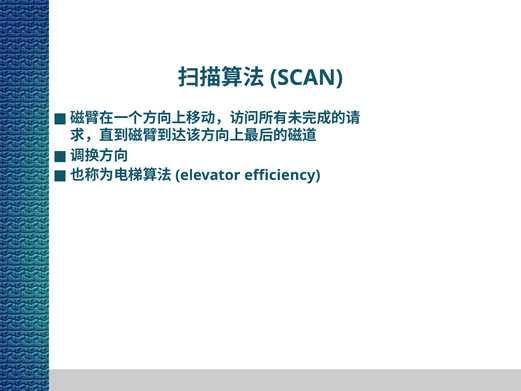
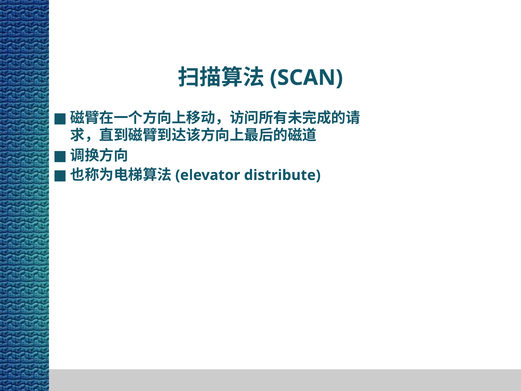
efficiency: efficiency -> distribute
